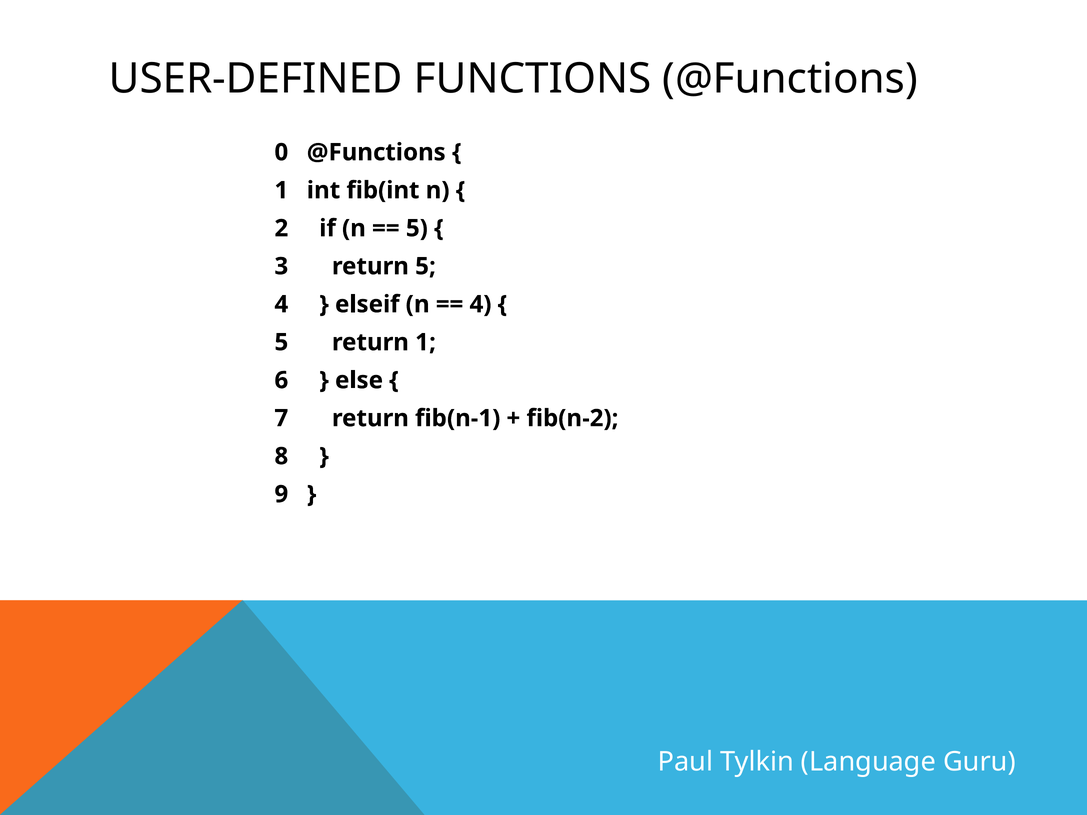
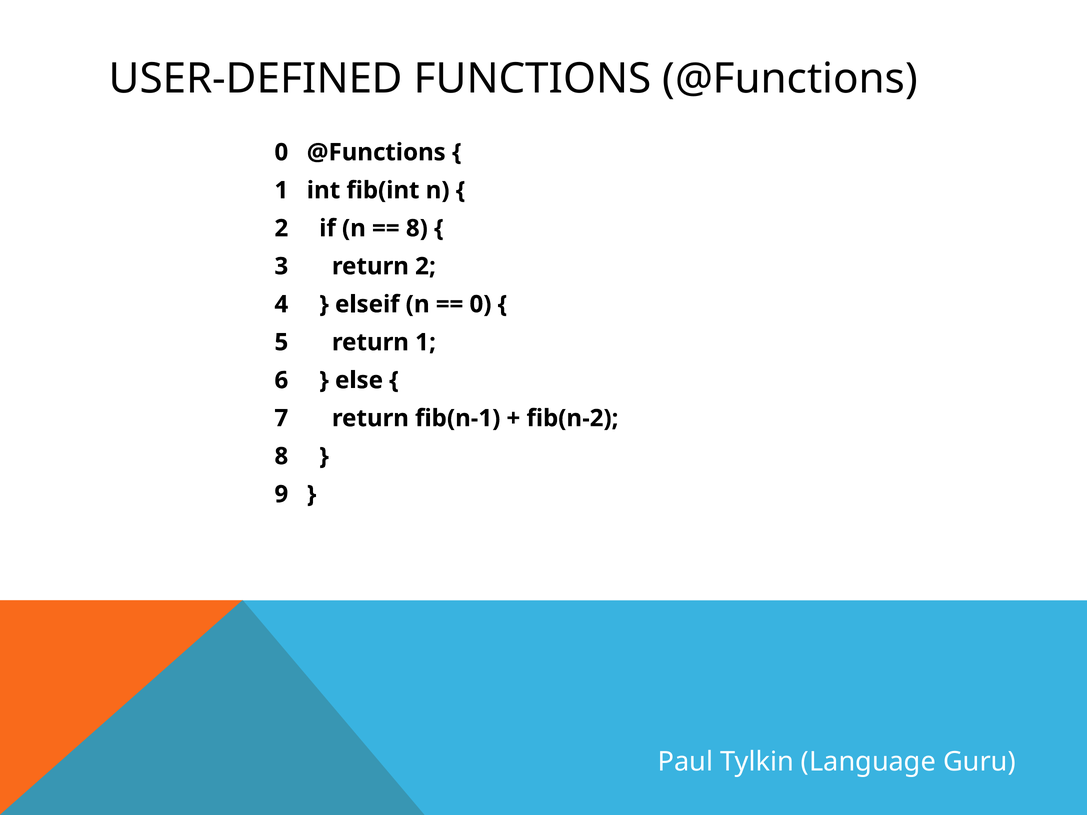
5 at (417, 228): 5 -> 8
return 5: 5 -> 2
4 at (480, 304): 4 -> 0
